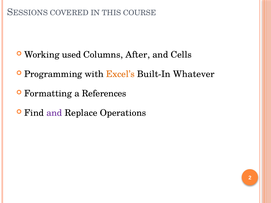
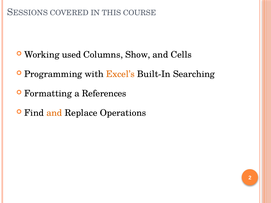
After: After -> Show
Whatever: Whatever -> Searching
and at (54, 113) colour: purple -> orange
